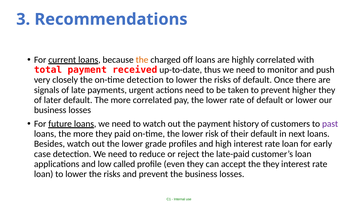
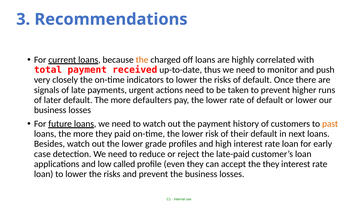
on-time detection: detection -> indicators
higher they: they -> runs
more correlated: correlated -> defaulters
past colour: purple -> orange
